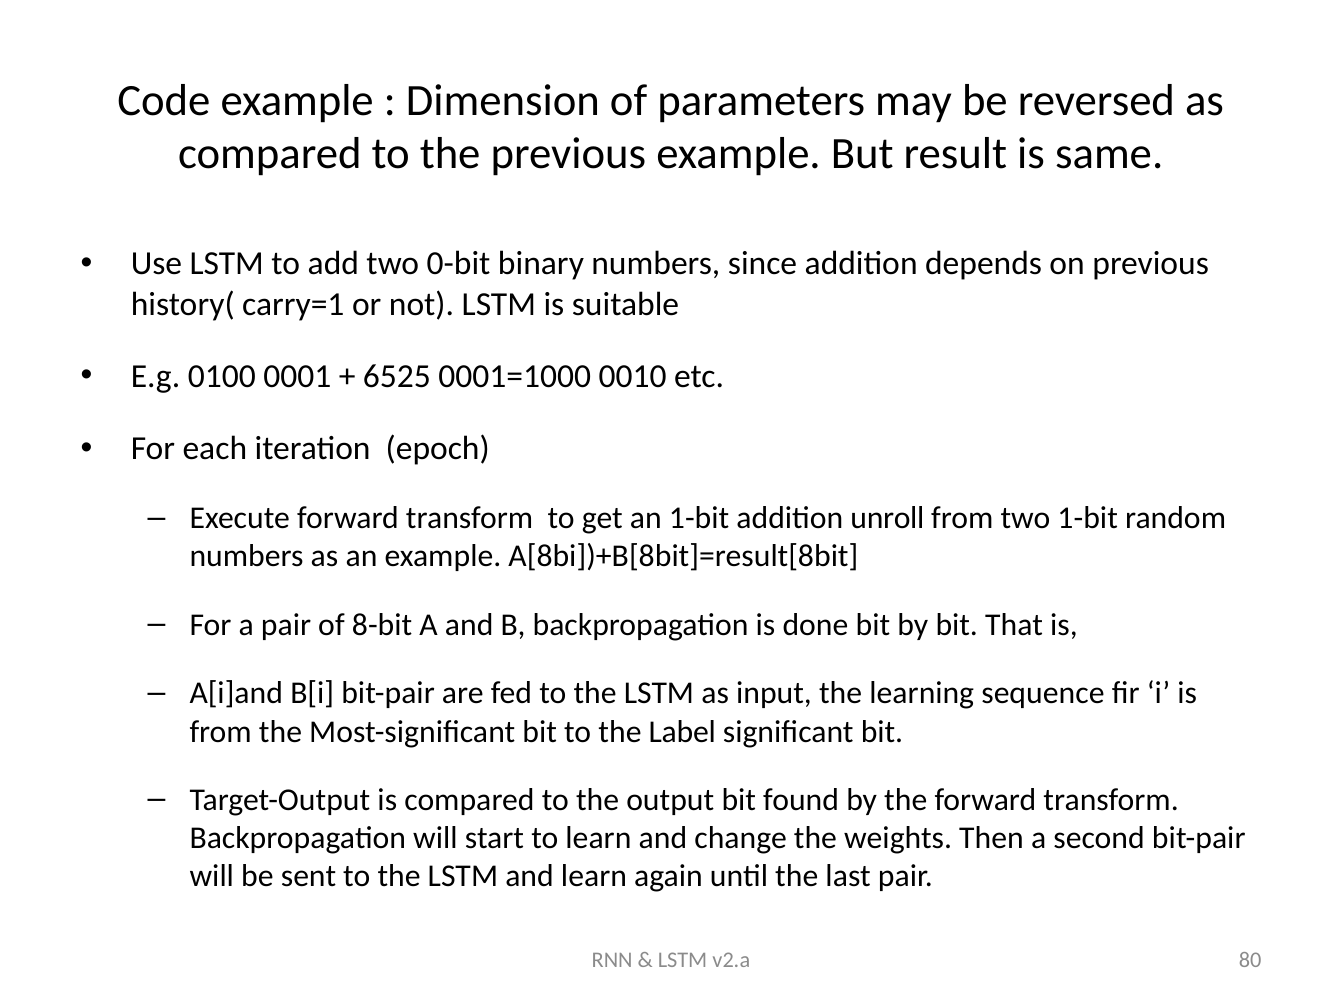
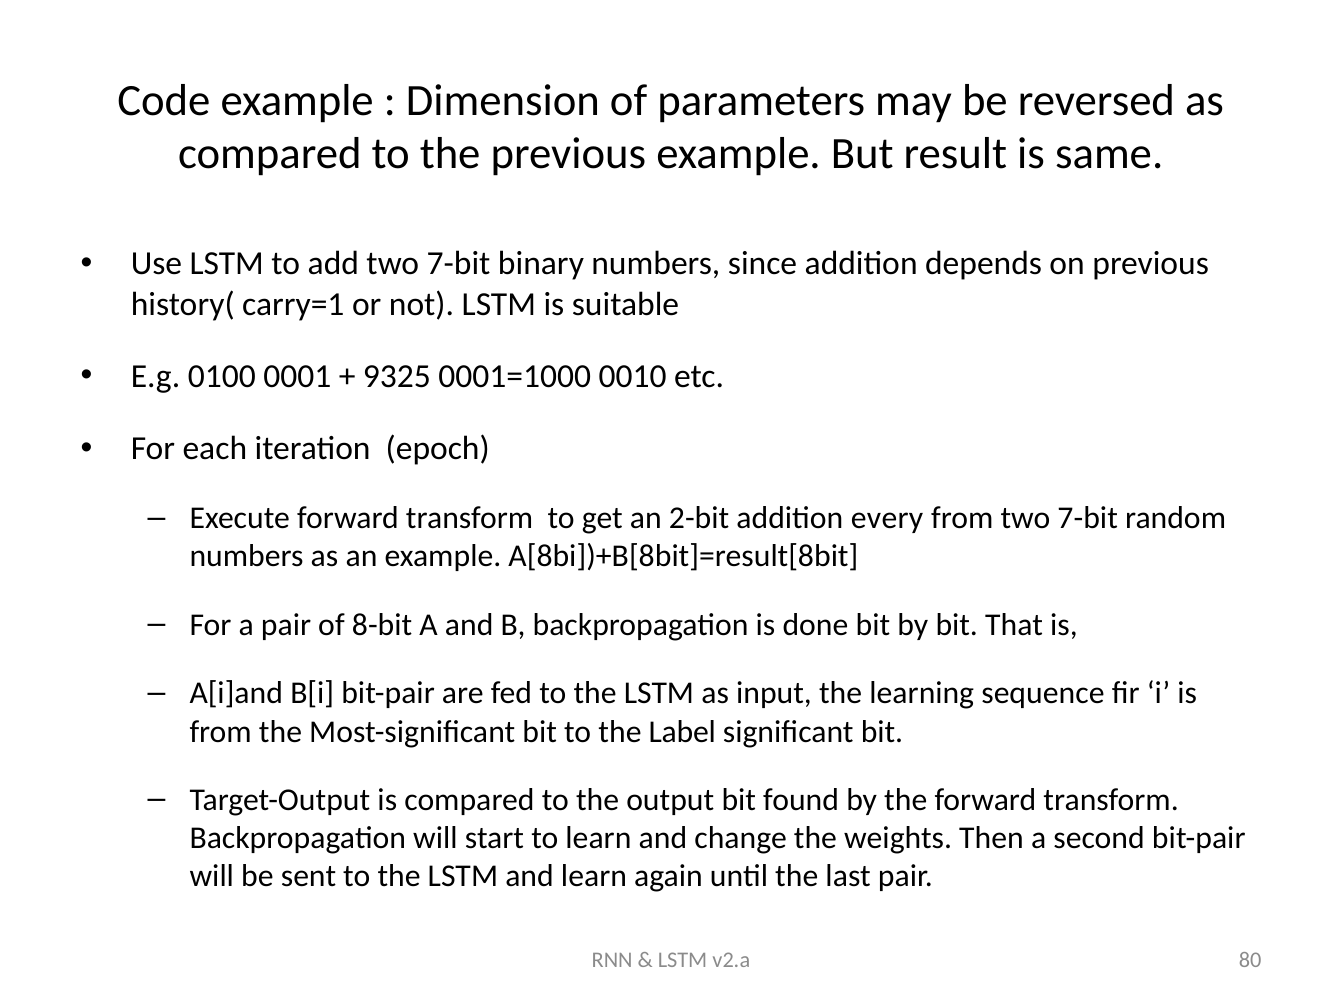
add two 0-bit: 0-bit -> 7-bit
6525: 6525 -> 9325
an 1-bit: 1-bit -> 2-bit
unroll: unroll -> every
from two 1-bit: 1-bit -> 7-bit
